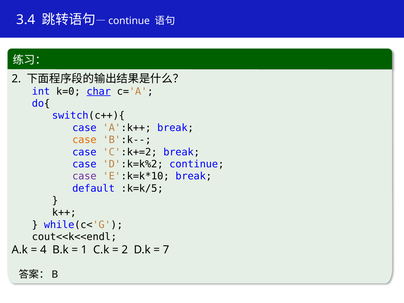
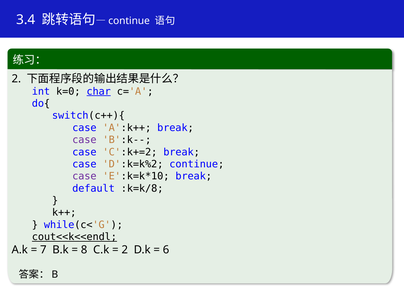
case at (84, 140) colour: orange -> purple
:k=k/5: :k=k/5 -> :k=k/8
cout<<k<<endl underline: none -> present
4: 4 -> 7
1: 1 -> 8
7: 7 -> 6
